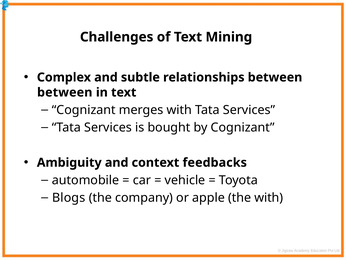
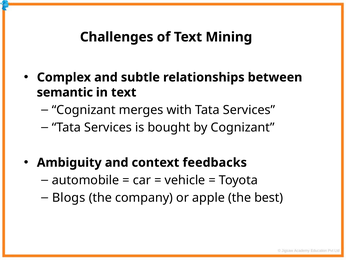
between at (65, 92): between -> semantic
the with: with -> best
